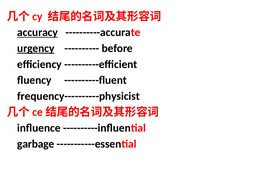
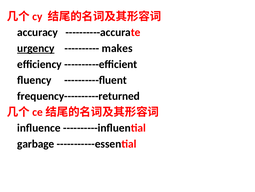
accuracy underline: present -> none
before: before -> makes
frequency----------physicist: frequency----------physicist -> frequency----------returned
